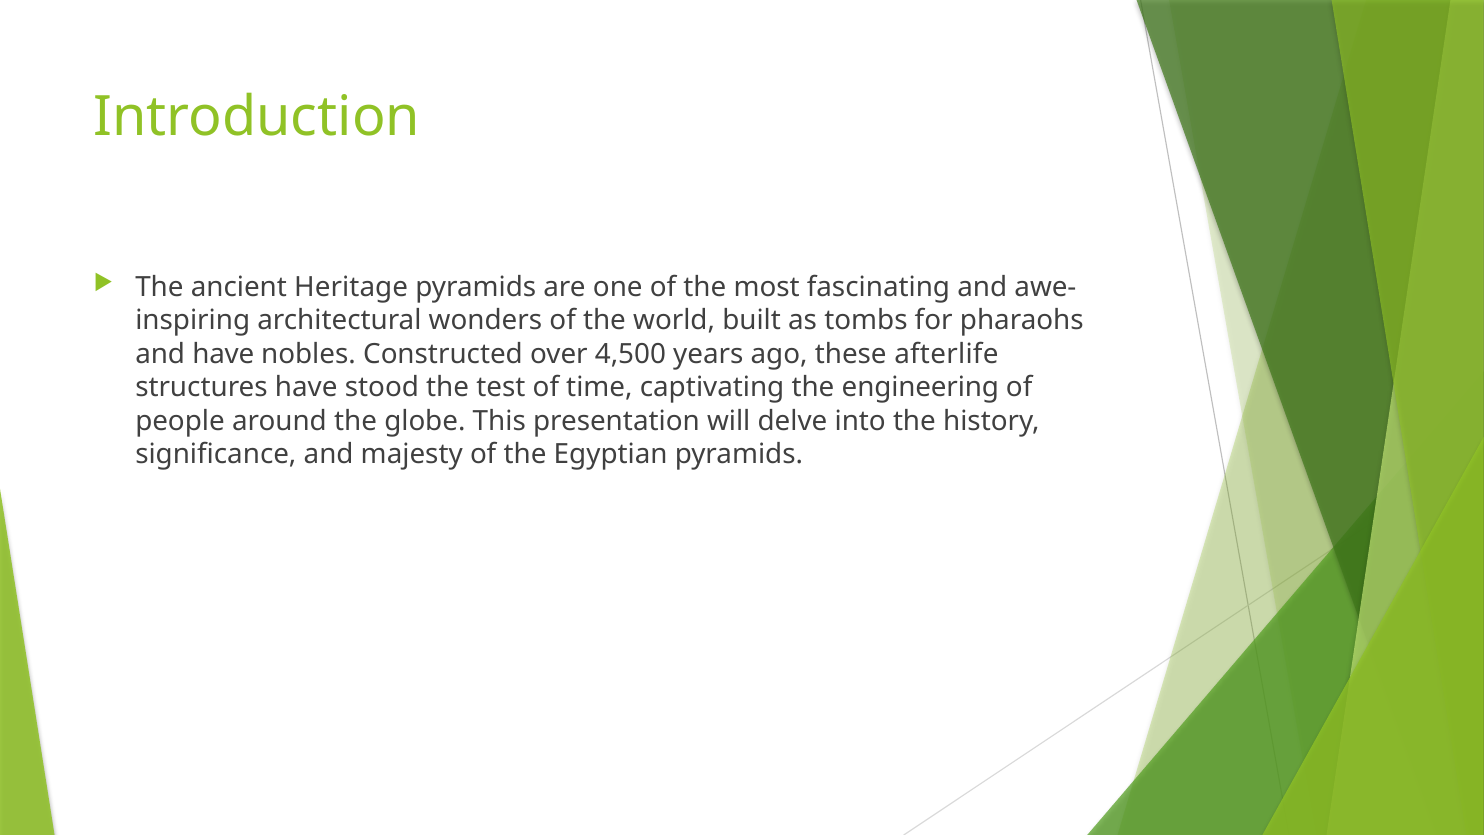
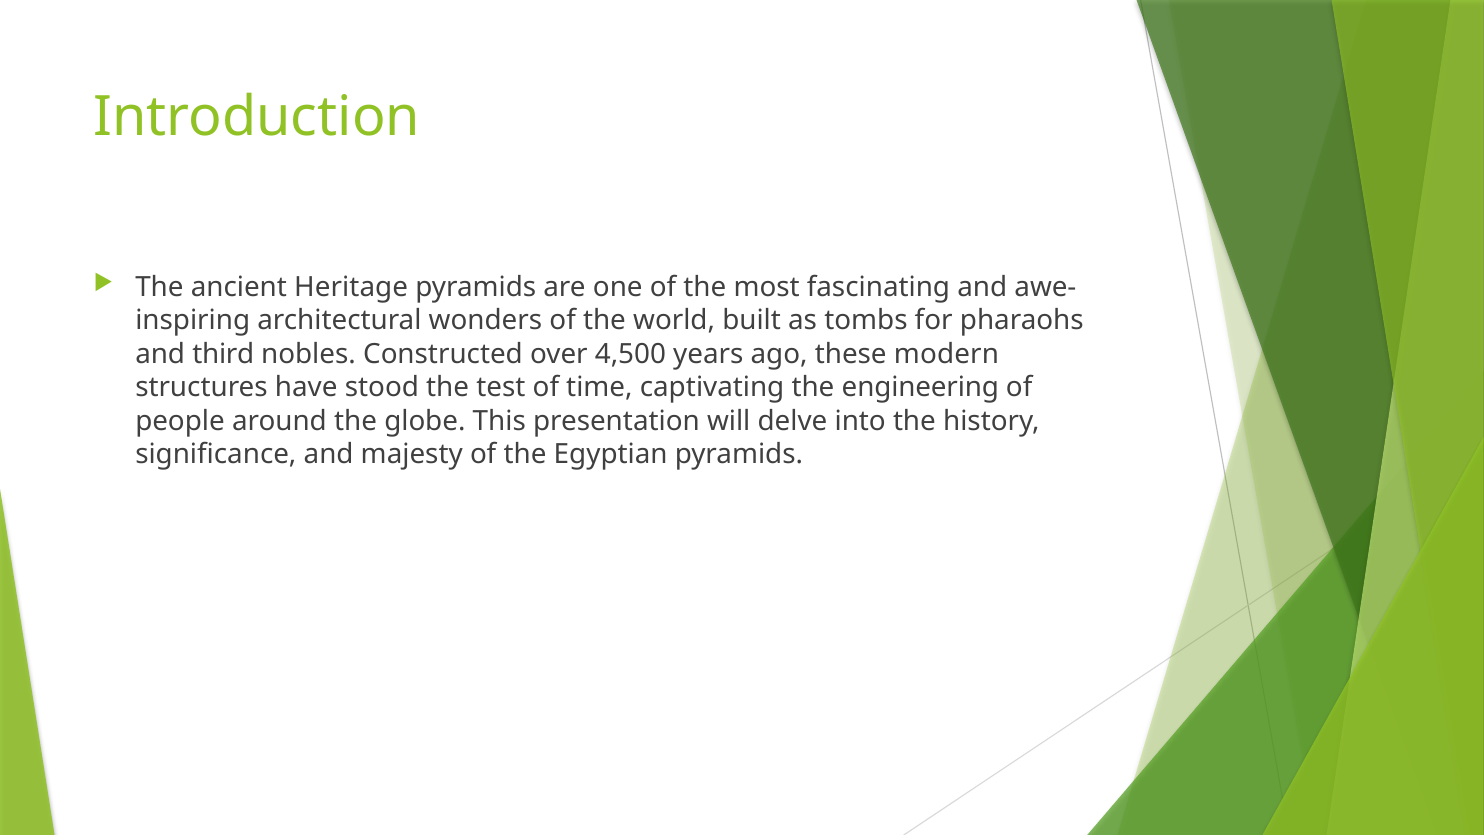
and have: have -> third
afterlife: afterlife -> modern
